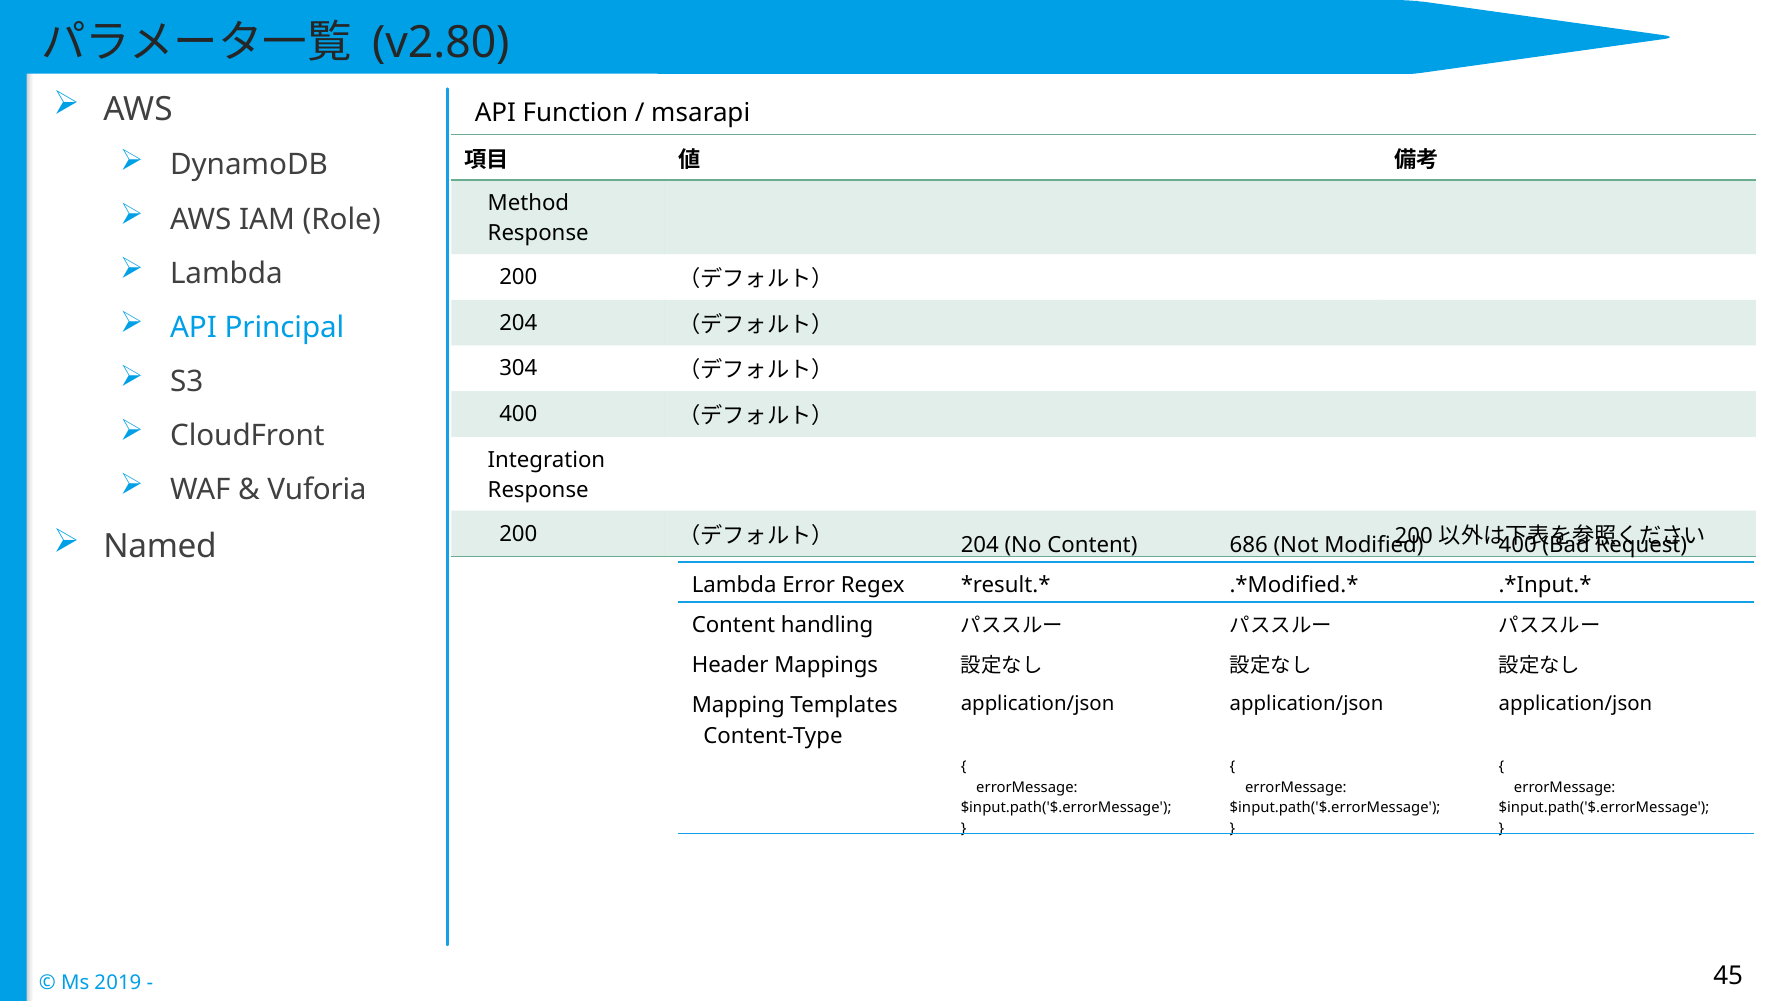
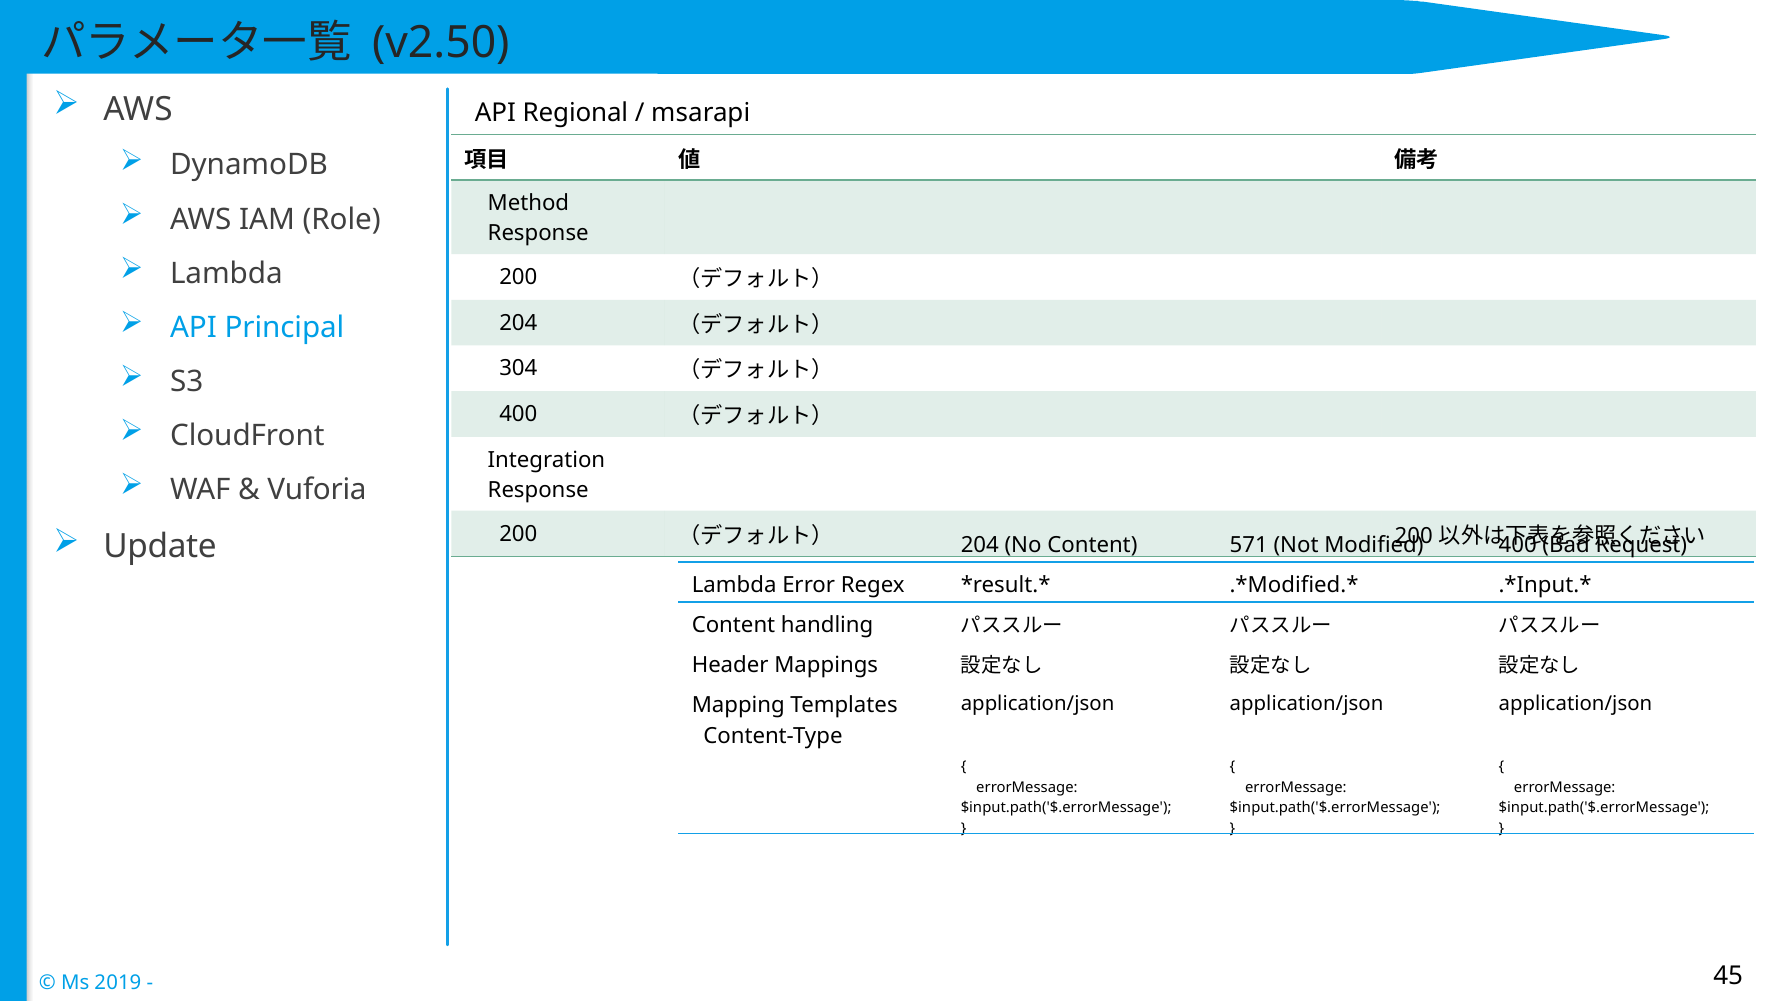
v2.80: v2.80 -> v2.50
Function: Function -> Regional
Named: Named -> Update
686: 686 -> 571
